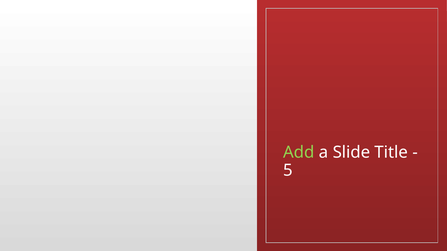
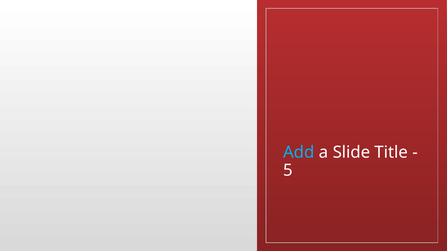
Add colour: light green -> light blue
